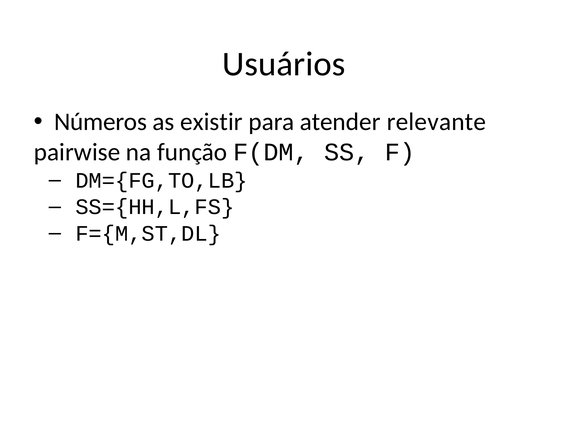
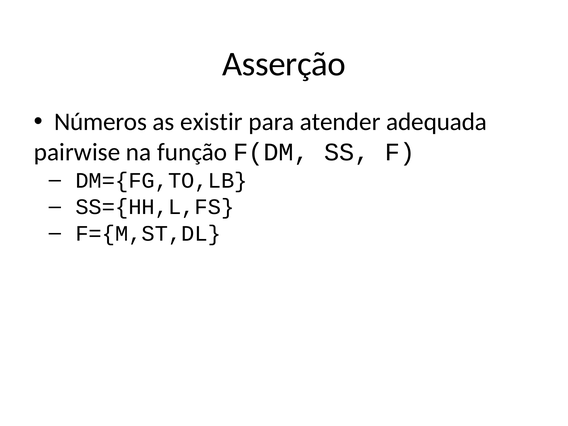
Usuários: Usuários -> Asserção
relevante: relevante -> adequada
